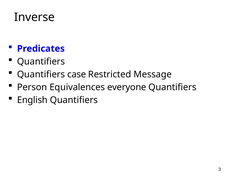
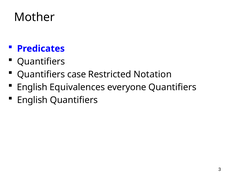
Inverse: Inverse -> Mother
Message: Message -> Notation
Person at (32, 87): Person -> English
